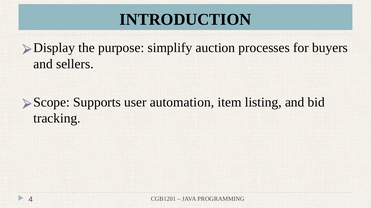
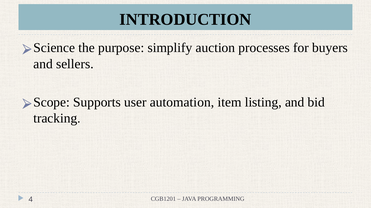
Display: Display -> Science
